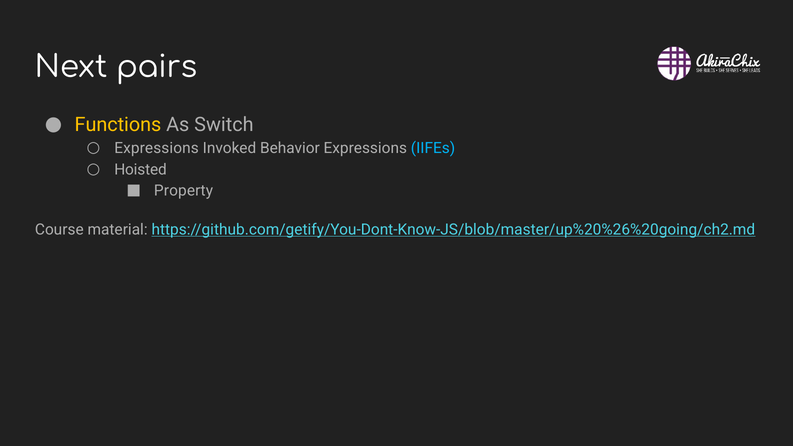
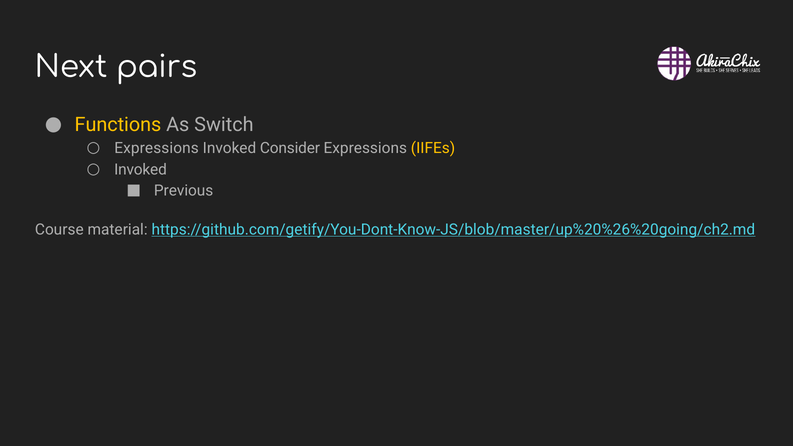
Behavior: Behavior -> Consider
IIFEs colour: light blue -> yellow
Hoisted at (140, 170): Hoisted -> Invoked
Property: Property -> Previous
